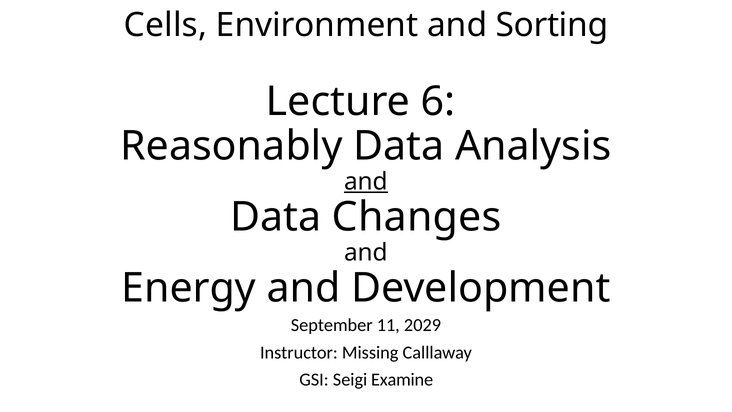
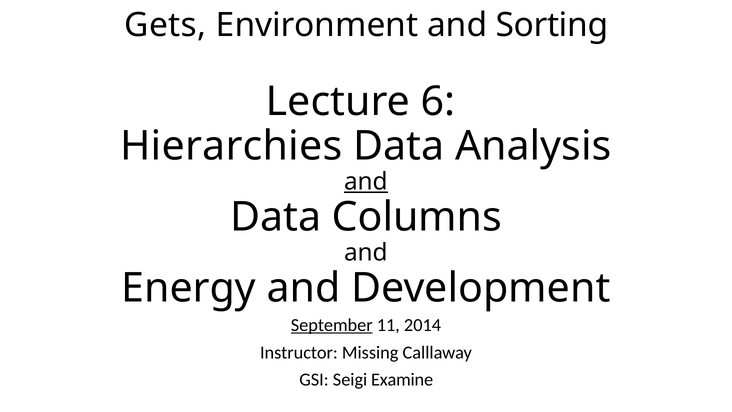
Cells: Cells -> Gets
Reasonably: Reasonably -> Hierarchies
Changes: Changes -> Columns
September underline: none -> present
2029: 2029 -> 2014
